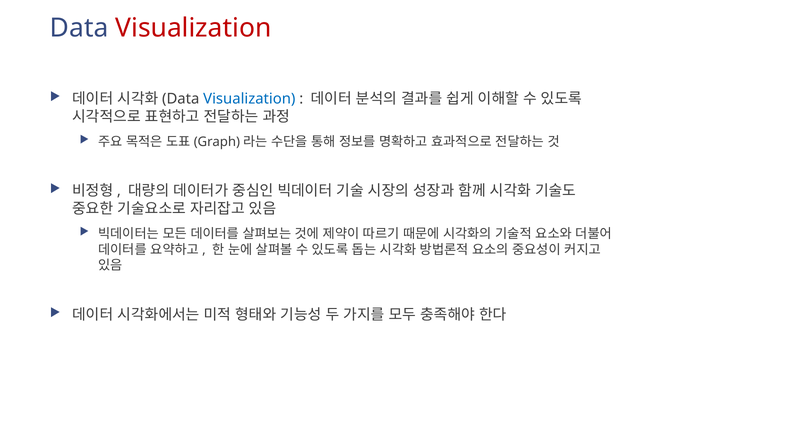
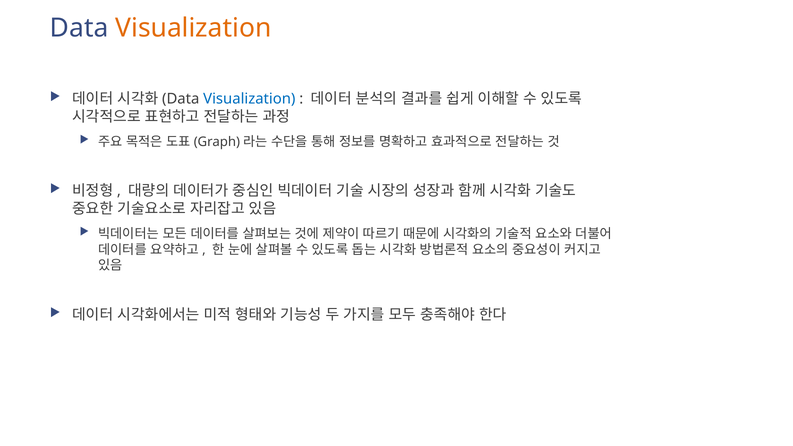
Visualization at (193, 28) colour: red -> orange
